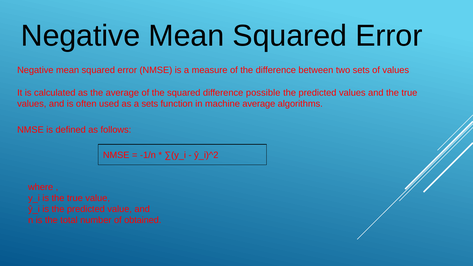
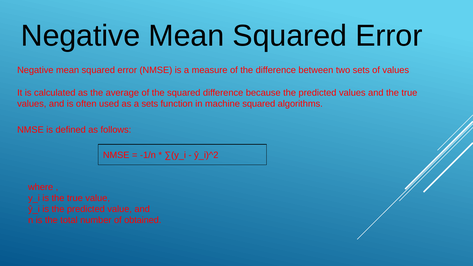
possible: possible -> because
machine average: average -> squared
